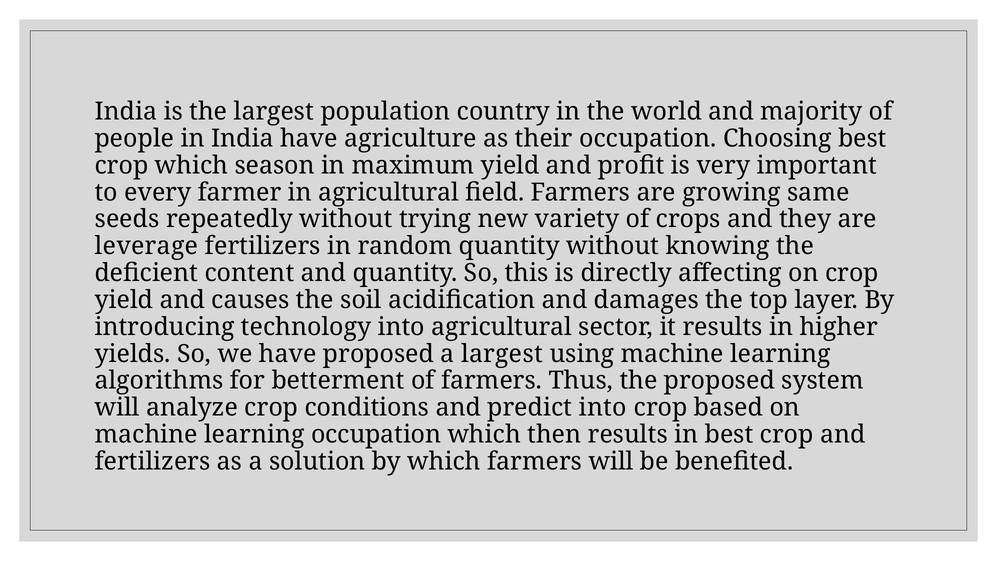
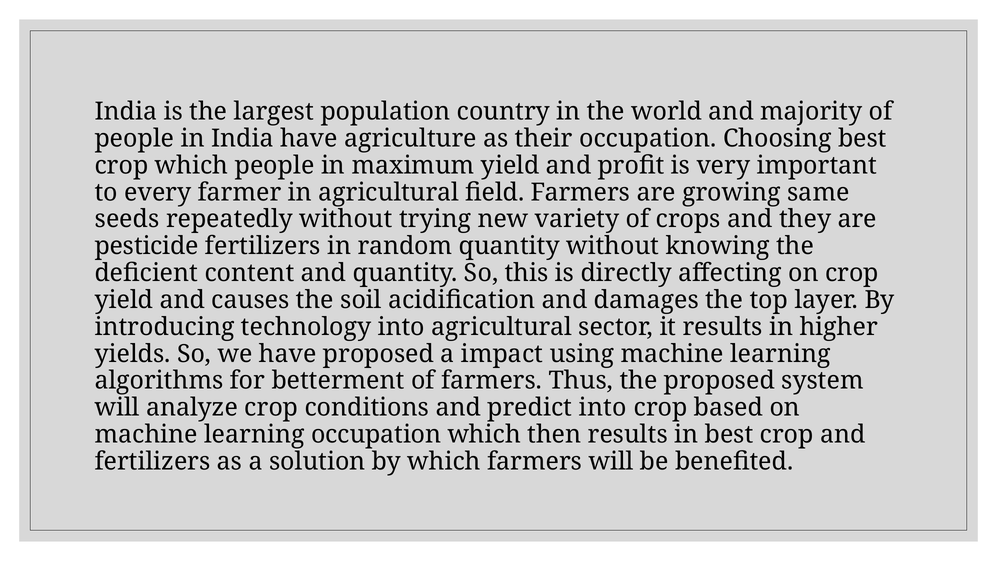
which season: season -> people
leverage: leverage -> pesticide
a largest: largest -> impact
